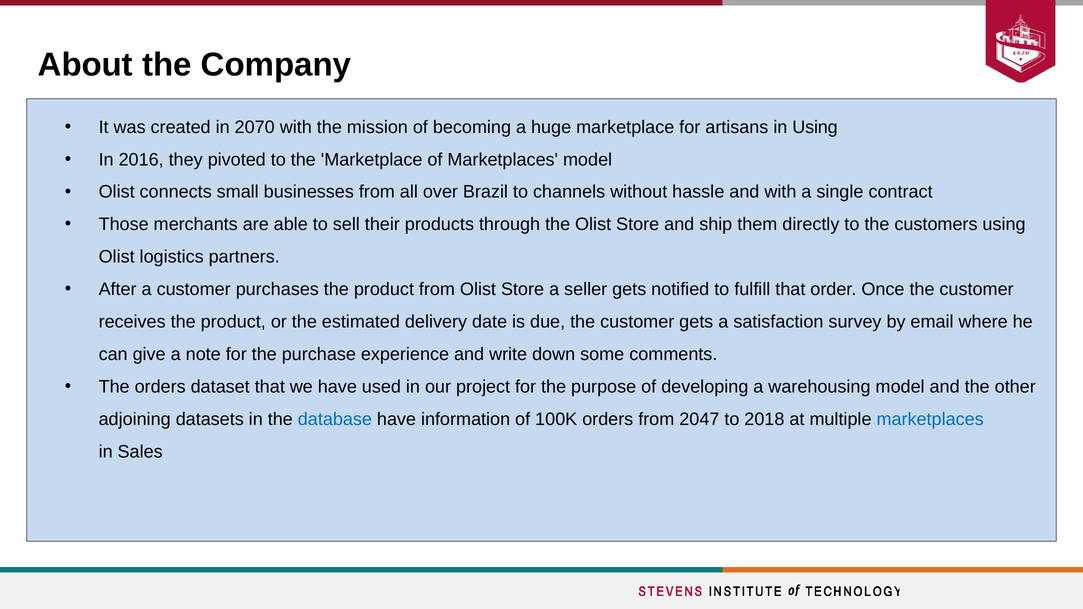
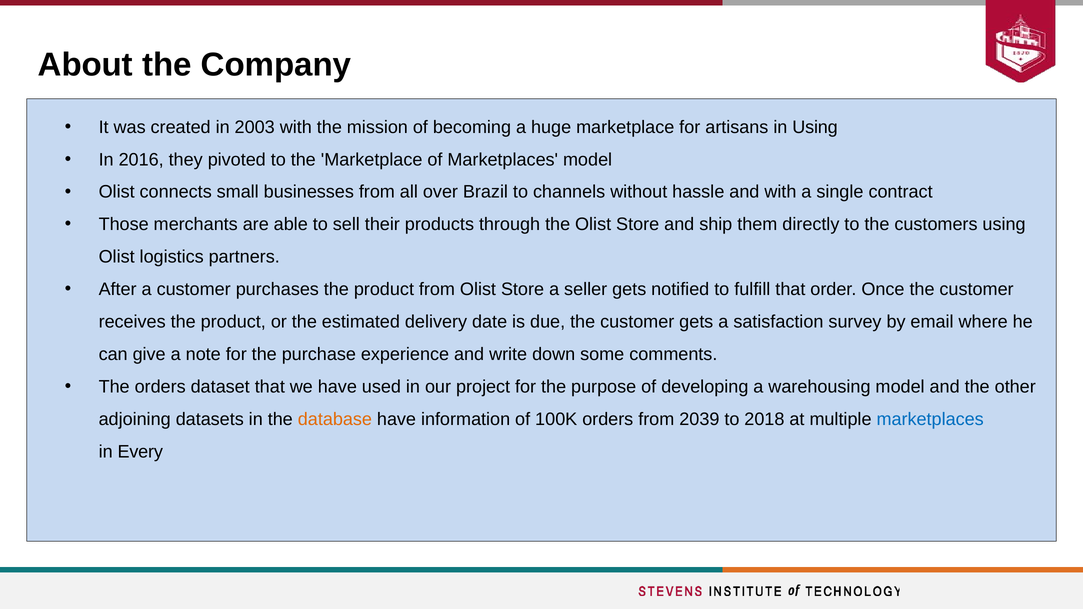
2070: 2070 -> 2003
database colour: blue -> orange
2047: 2047 -> 2039
Sales: Sales -> Every
